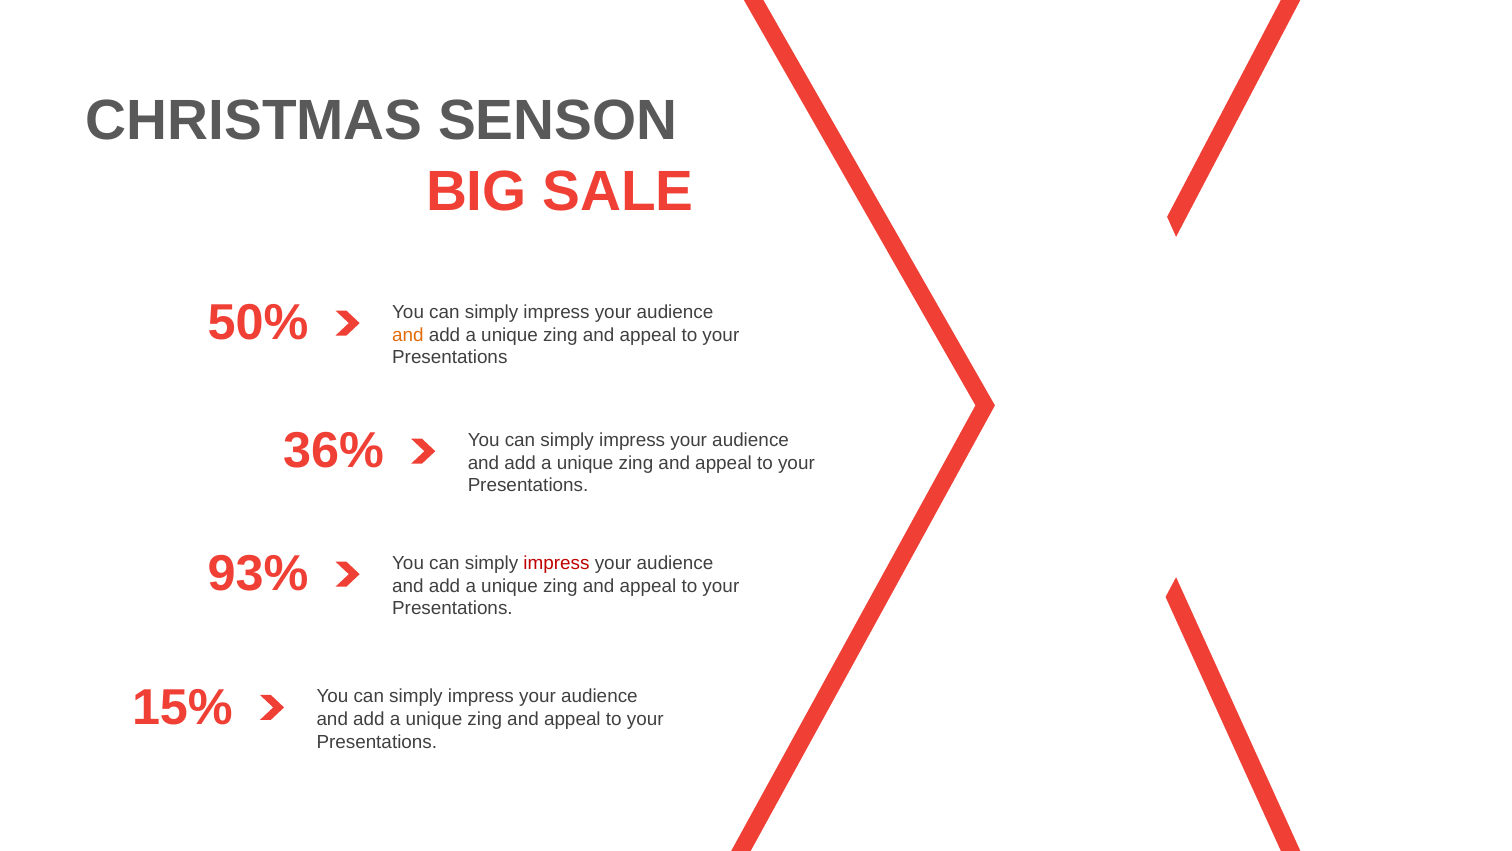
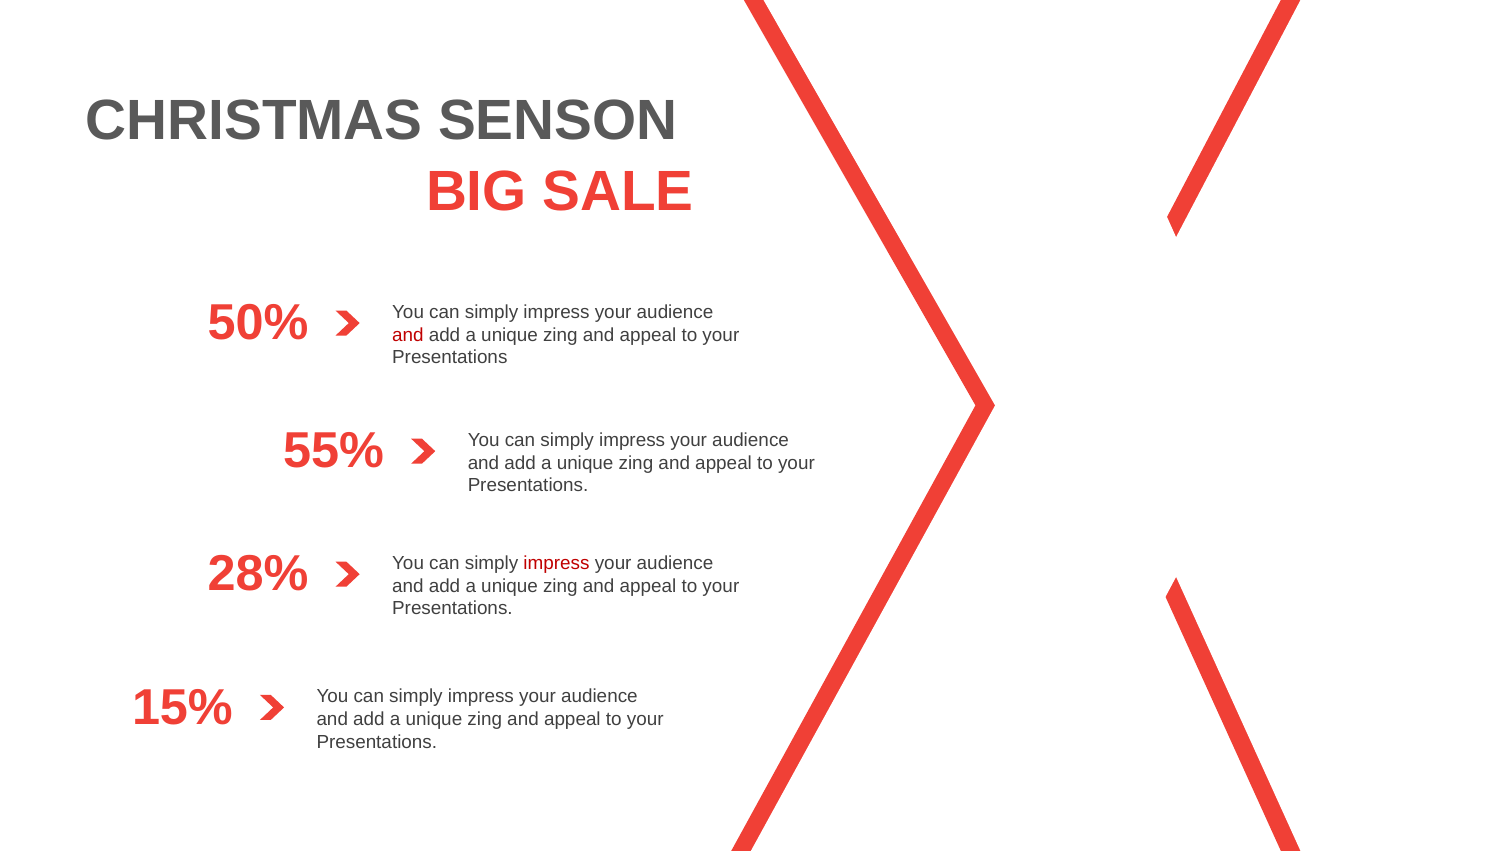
and at (408, 335) colour: orange -> red
36%: 36% -> 55%
93%: 93% -> 28%
